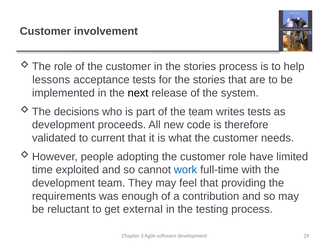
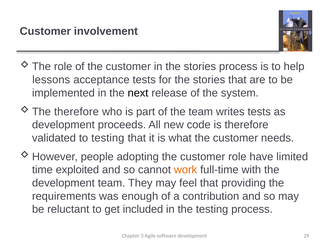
decisions at (77, 112): decisions -> therefore
to current: current -> testing
work colour: blue -> orange
external: external -> included
